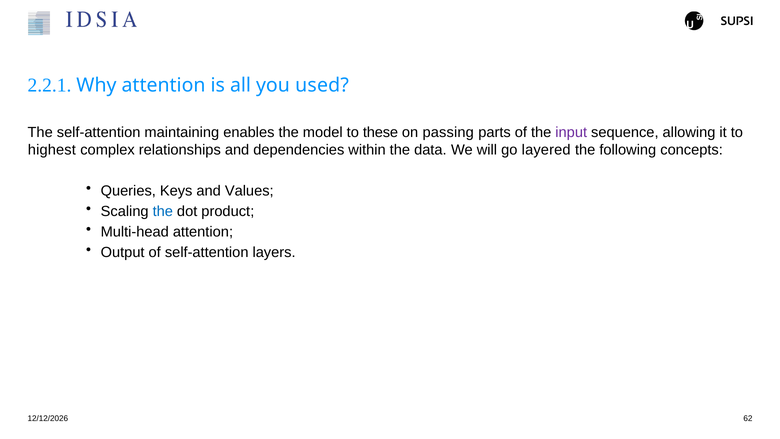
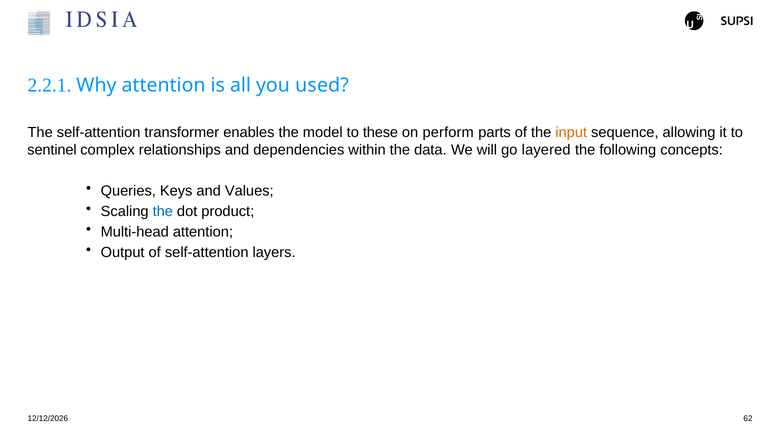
maintaining: maintaining -> transformer
passing: passing -> perform
input colour: purple -> orange
highest: highest -> sentinel
